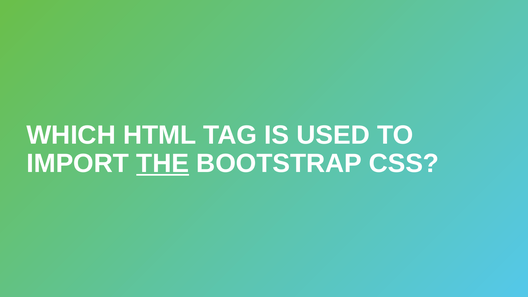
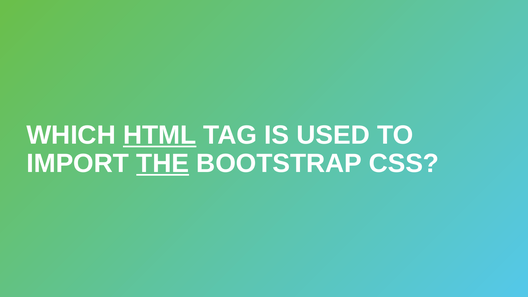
HTML underline: none -> present
